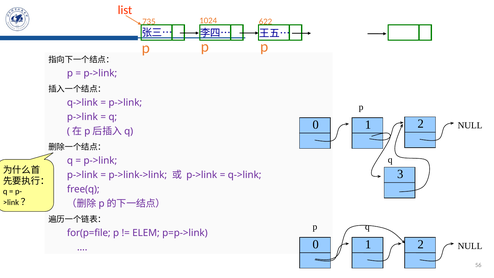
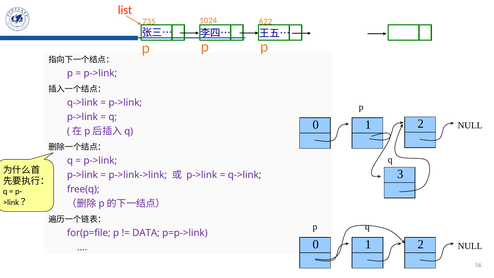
ELEM: ELEM -> DATA
